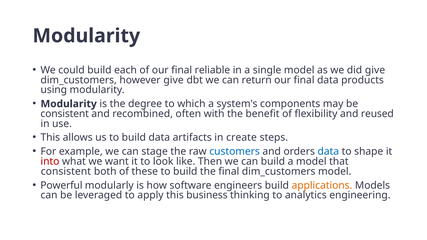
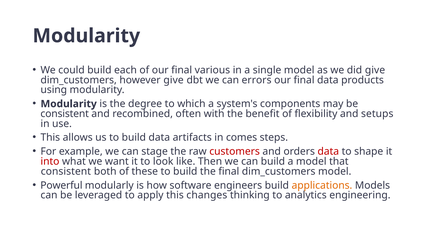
reliable: reliable -> various
return: return -> errors
reused: reused -> setups
create: create -> comes
customers colour: blue -> red
data at (328, 152) colour: blue -> red
business: business -> changes
